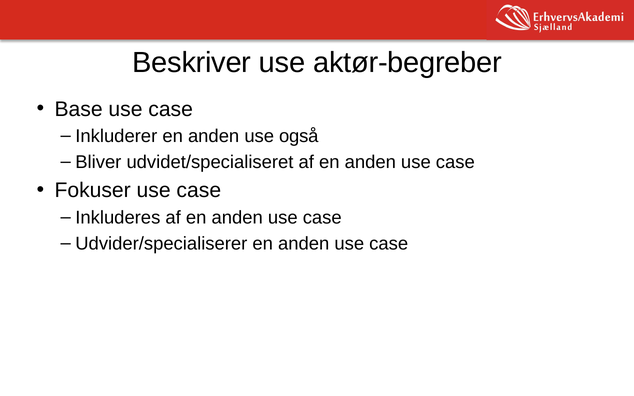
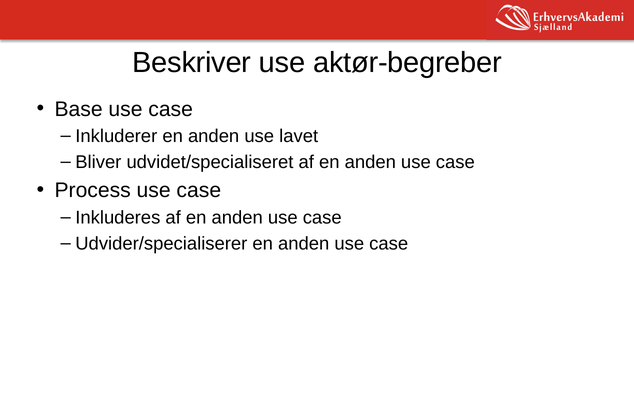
også: også -> lavet
Fokuser: Fokuser -> Process
